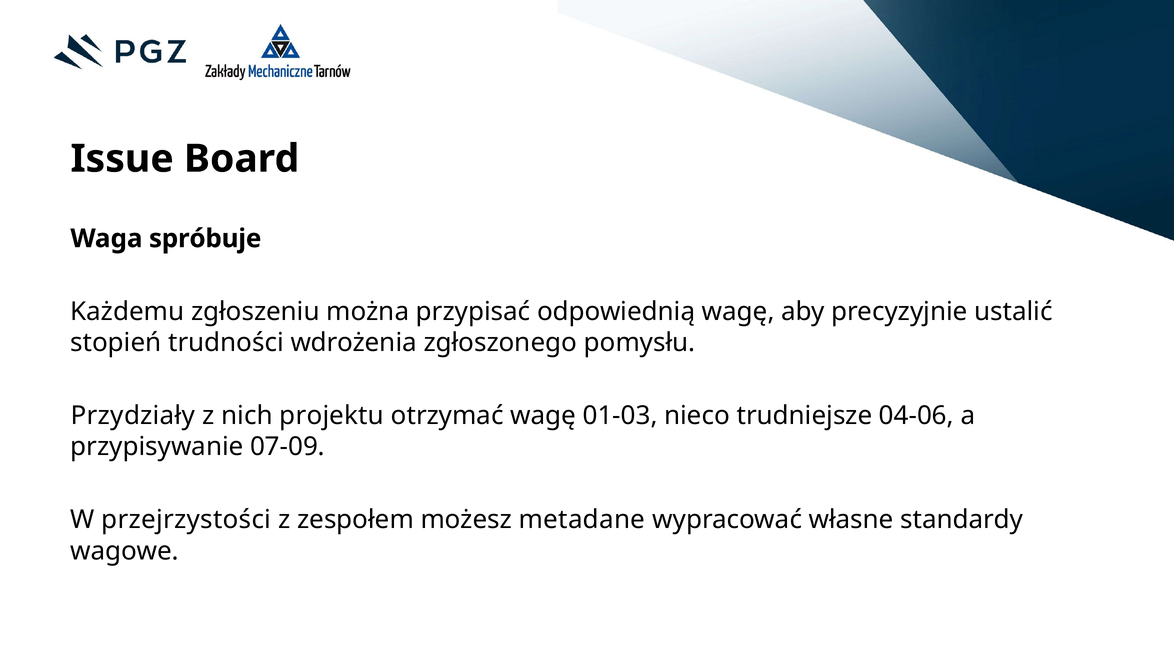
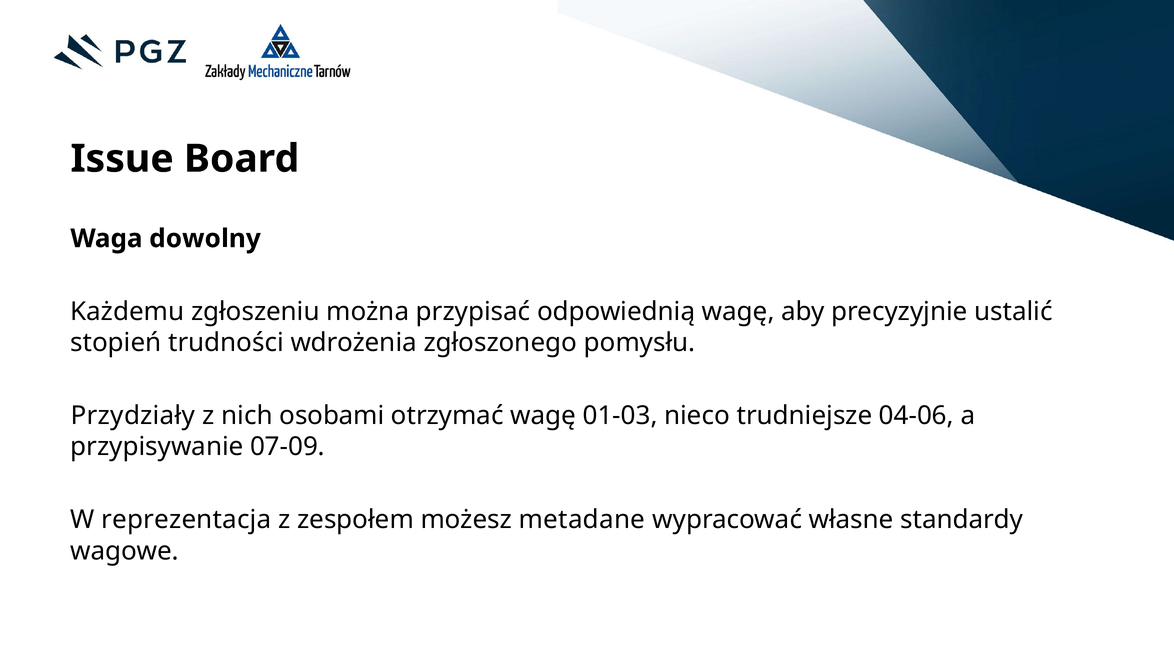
spróbuje: spróbuje -> dowolny
projektu: projektu -> osobami
przejrzystości: przejrzystości -> reprezentacja
